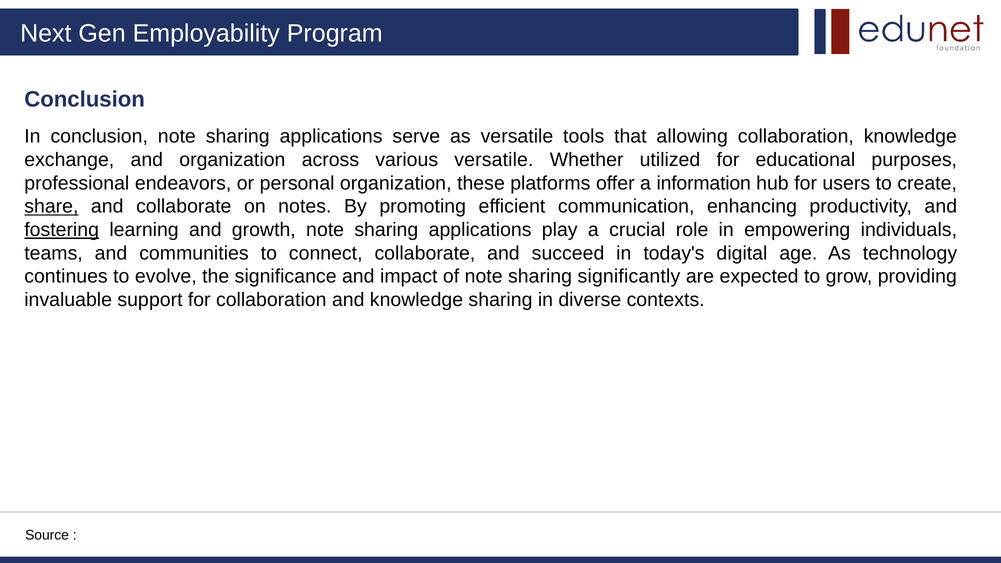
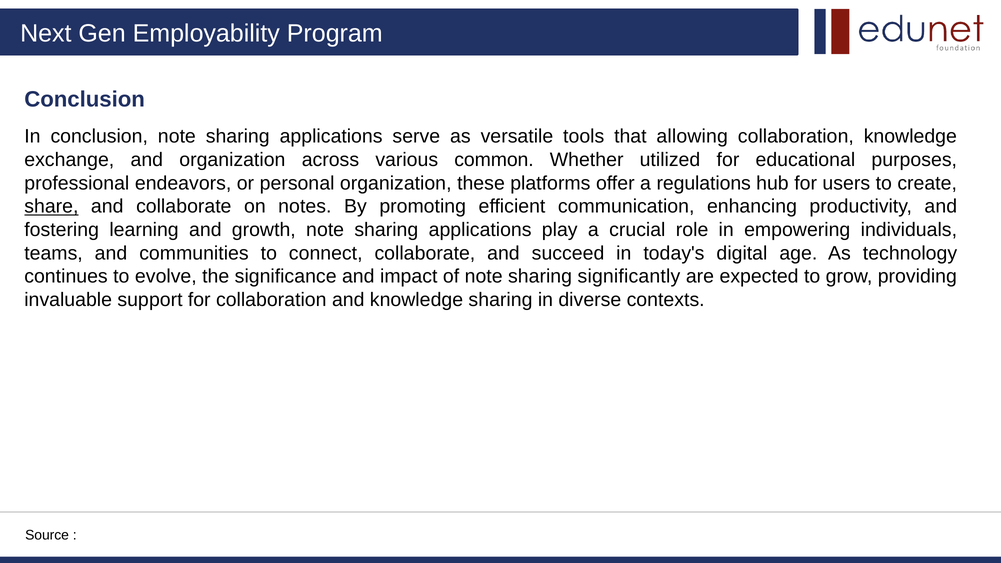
various versatile: versatile -> common
information: information -> regulations
fostering underline: present -> none
